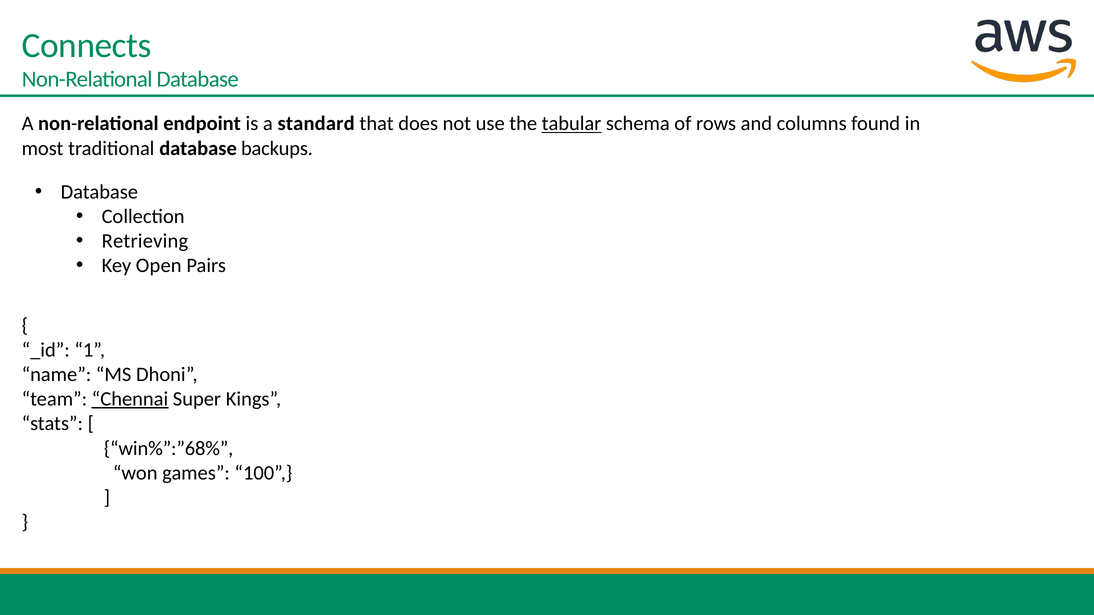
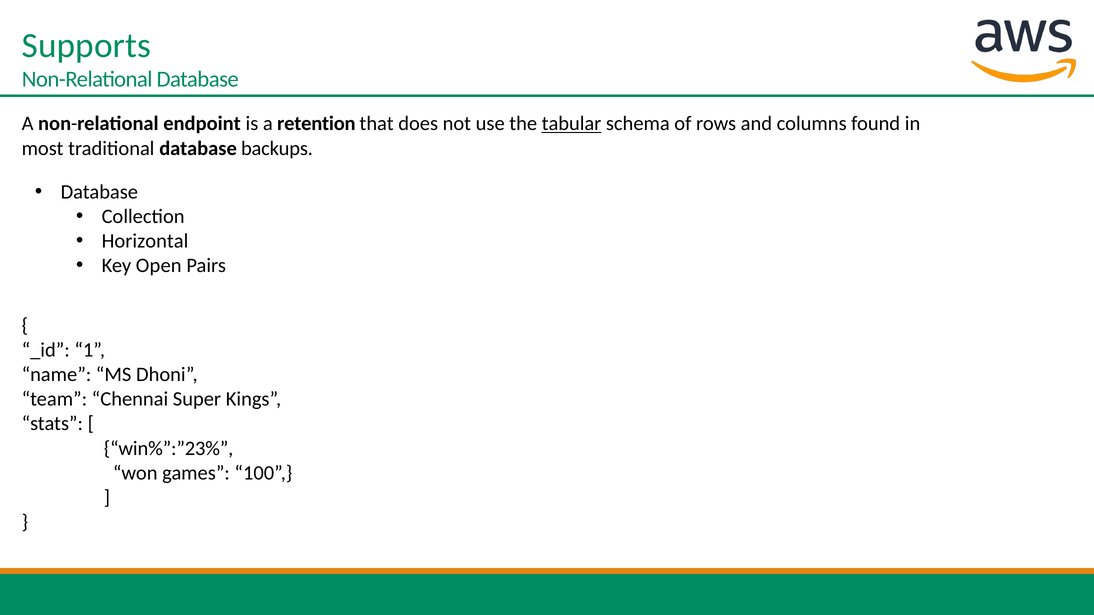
Connects: Connects -> Supports
standard: standard -> retention
Retrieving: Retrieving -> Horizontal
Chennai underline: present -> none
win%”:”68%: win%”:”68% -> win%”:”23%
